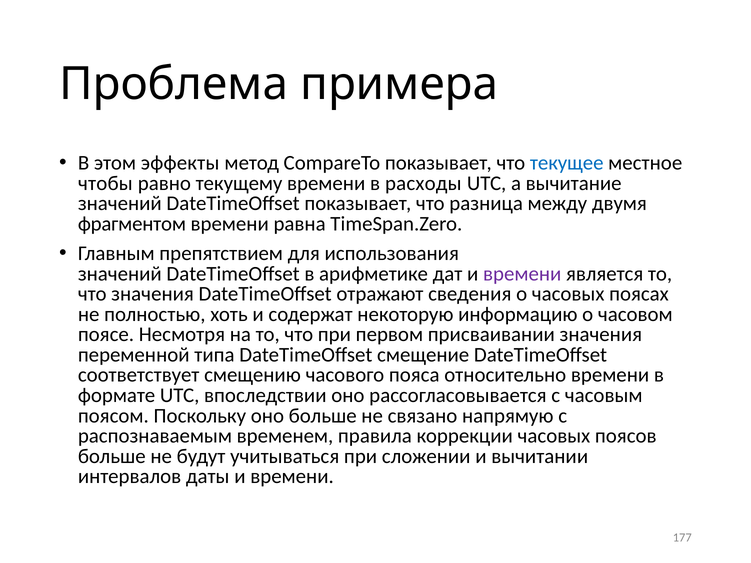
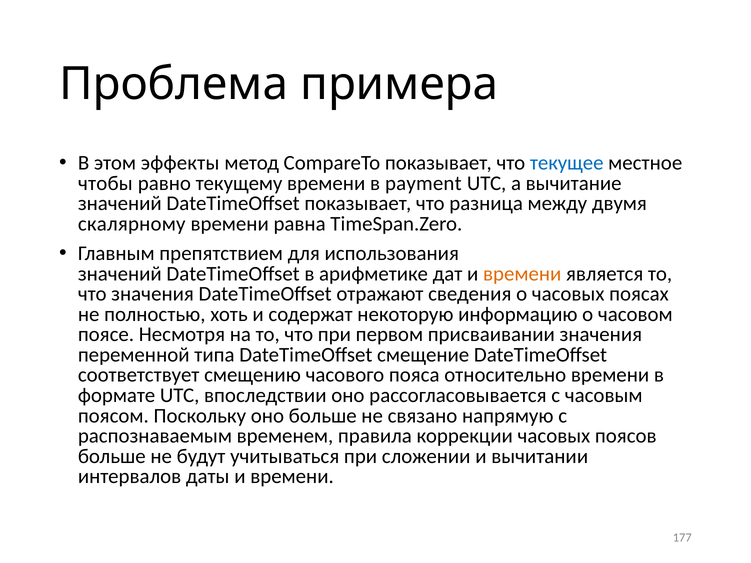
расходы: расходы -> payment
фрагментом: фрагментом -> скалярному
времени at (522, 274) colour: purple -> orange
